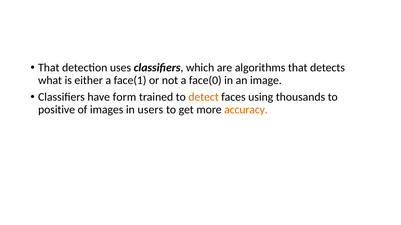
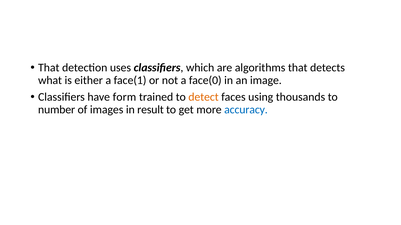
positive: positive -> number
users: users -> result
accuracy colour: orange -> blue
